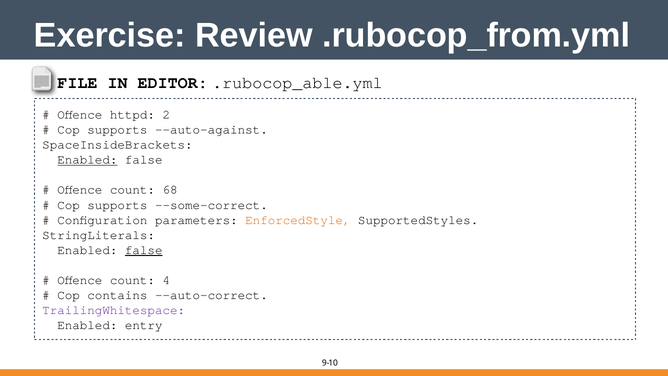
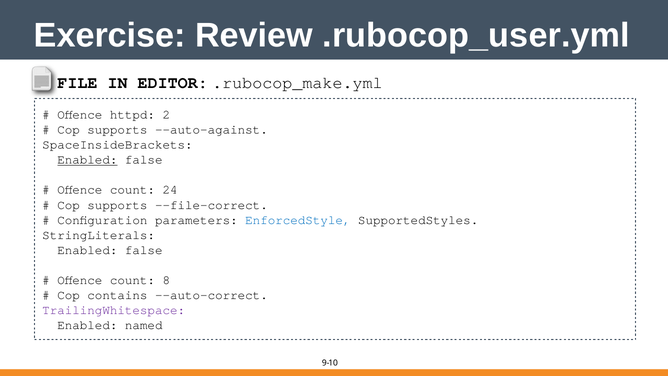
.rubocop_from.yml: .rubocop_from.yml -> .rubocop_user.yml
.rubocop_able.yml: .rubocop_able.yml -> .rubocop_make.yml
68: 68 -> 24
--some-correct: --some-correct -> --file-correct
EnforcedStyle colour: orange -> blue
false at (144, 250) underline: present -> none
4: 4 -> 8
entry: entry -> named
